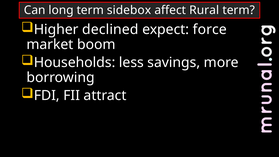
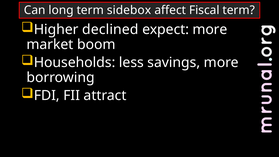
Rural: Rural -> Fiscal
expect force: force -> more
